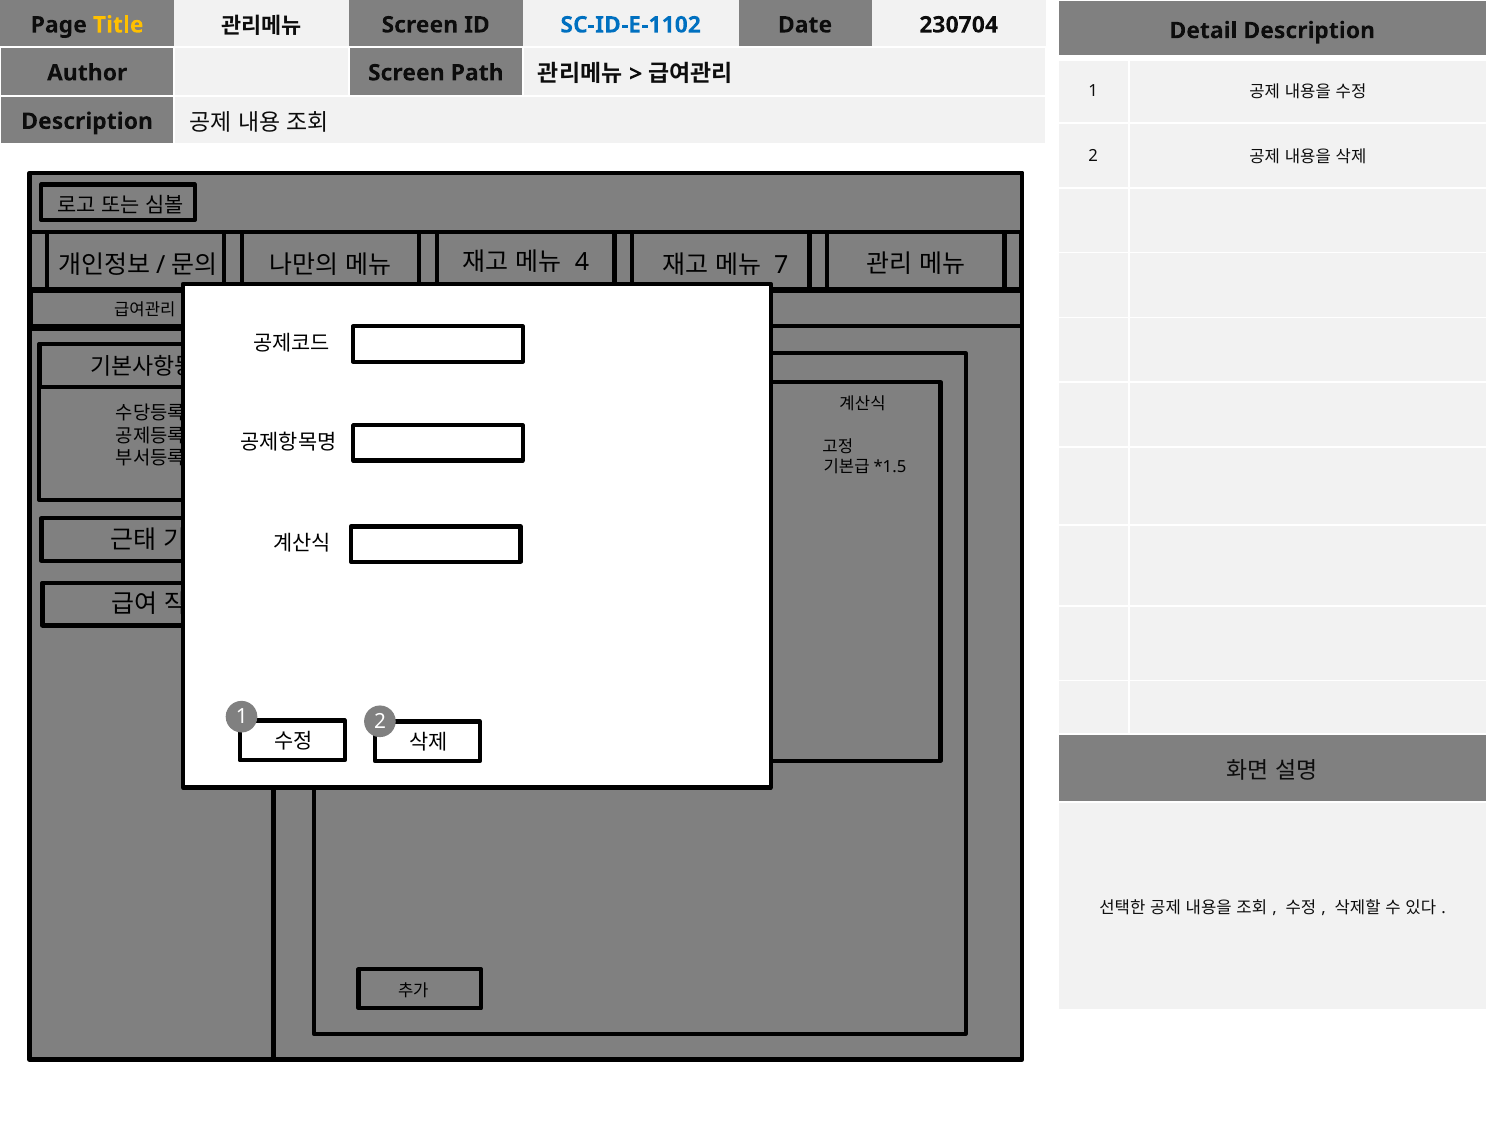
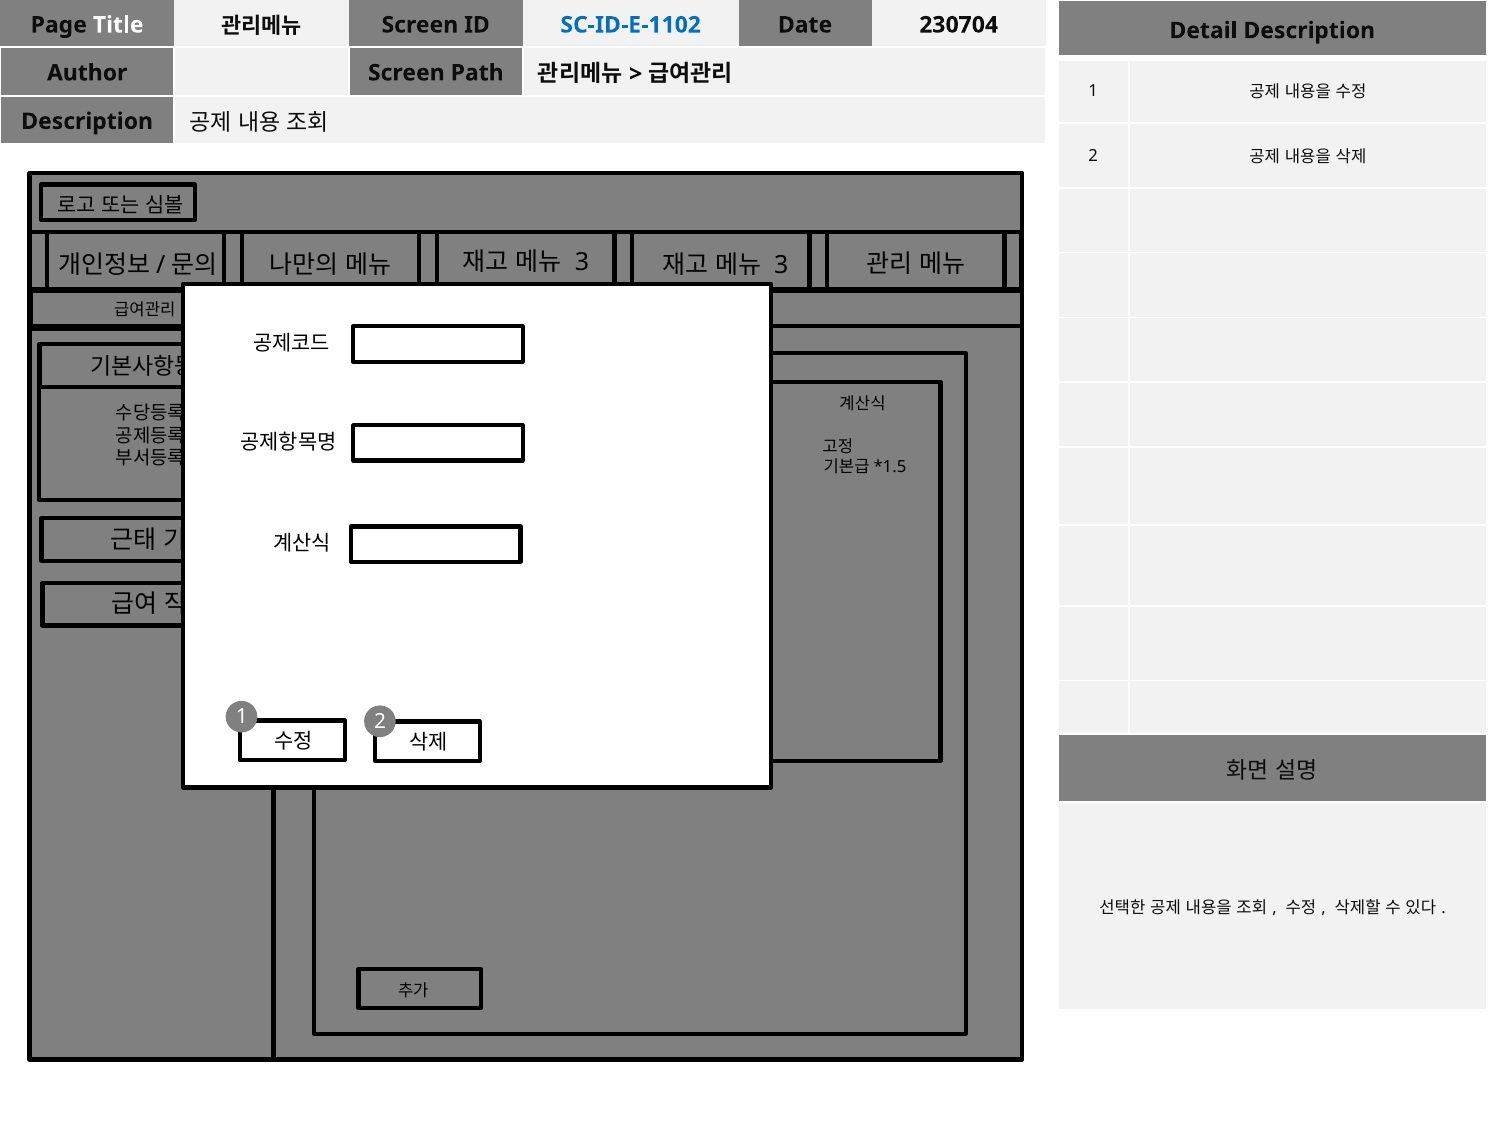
Title colour: yellow -> white
4 at (582, 262): 4 -> 3
7 at (781, 265): 7 -> 3
